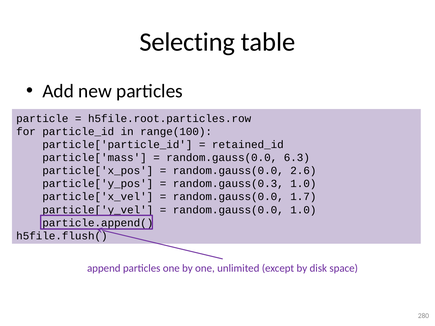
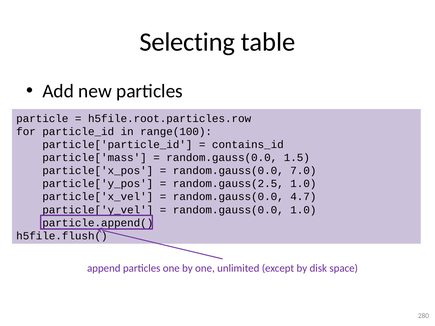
retained_id: retained_id -> contains_id
6.3: 6.3 -> 1.5
2.6: 2.6 -> 7.0
random.gauss(0.3: random.gauss(0.3 -> random.gauss(2.5
1.7: 1.7 -> 4.7
